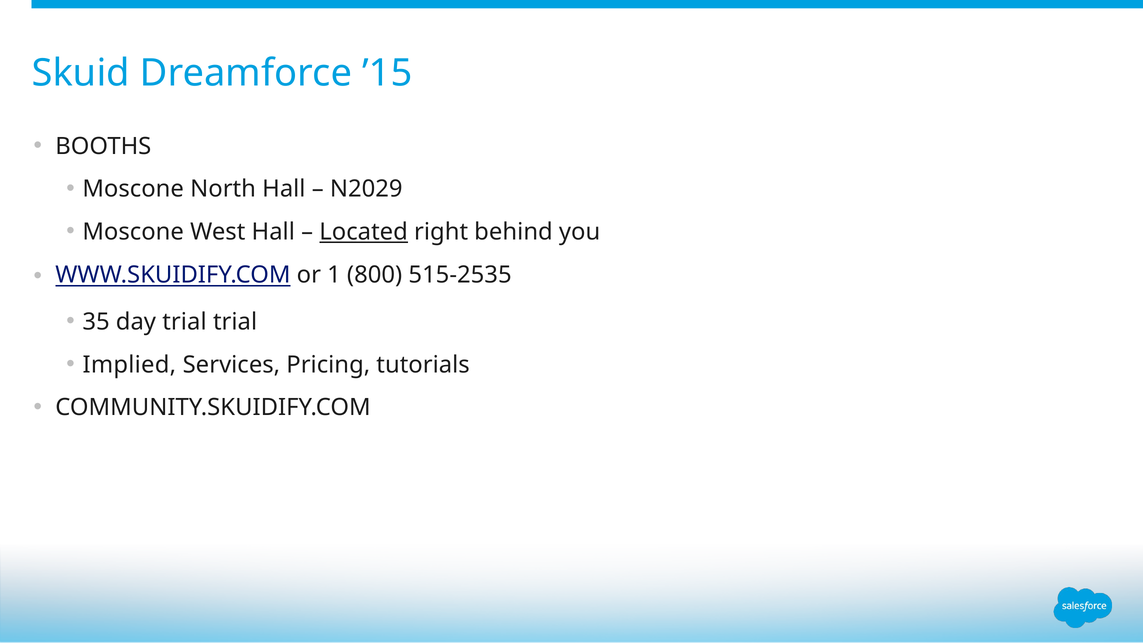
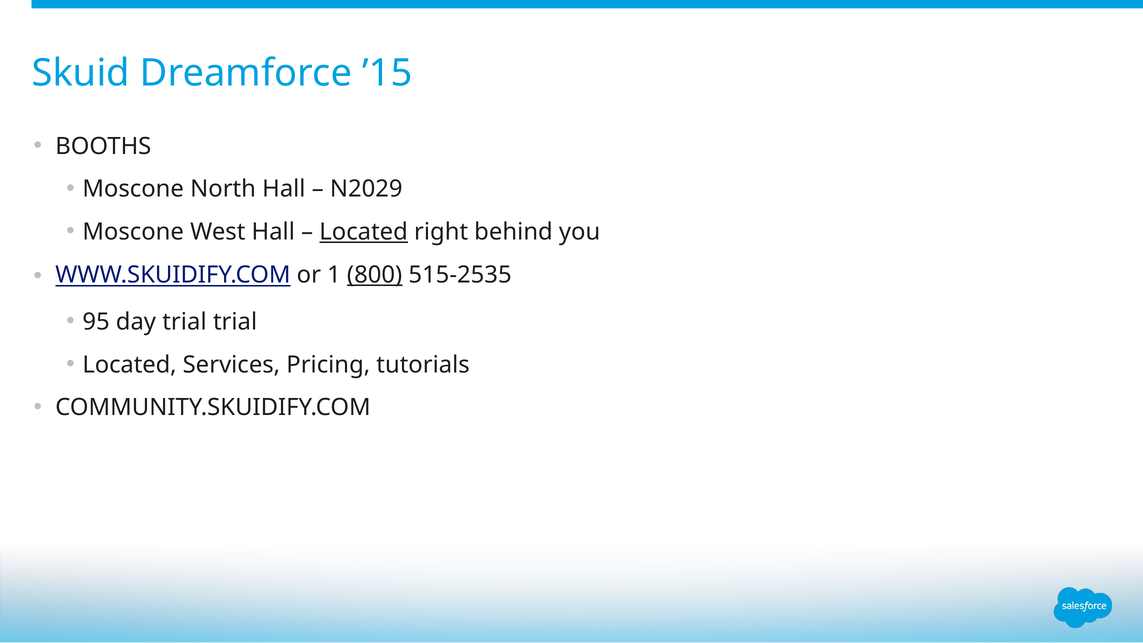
800 underline: none -> present
35: 35 -> 95
Implied at (129, 365): Implied -> Located
